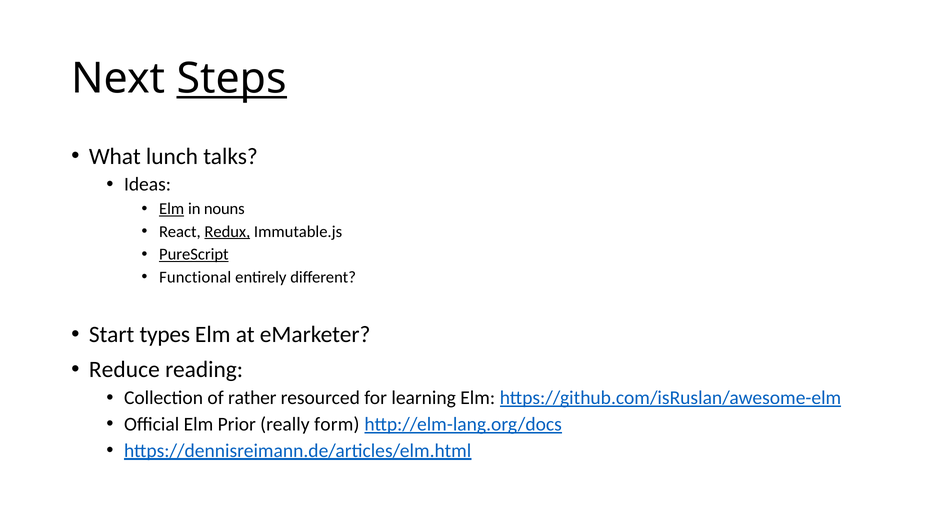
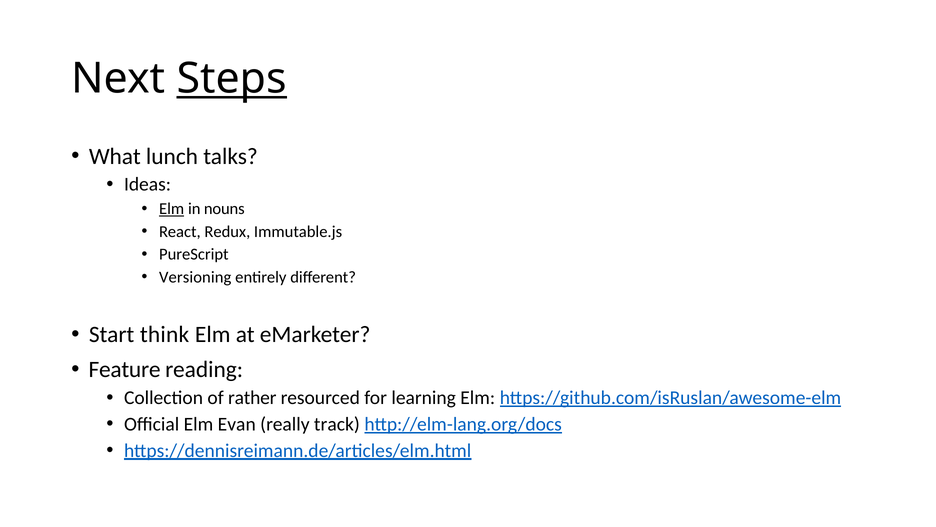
Redux underline: present -> none
PureScript underline: present -> none
Functional: Functional -> Versioning
types: types -> think
Reduce: Reduce -> Feature
Prior: Prior -> Evan
form: form -> track
